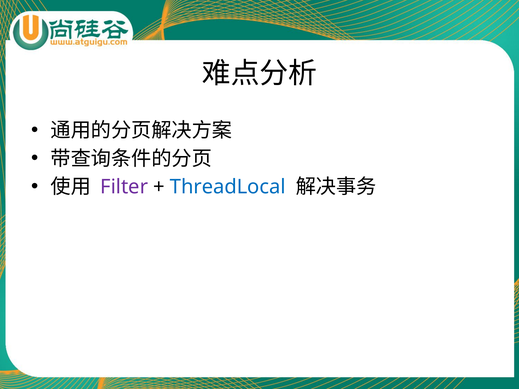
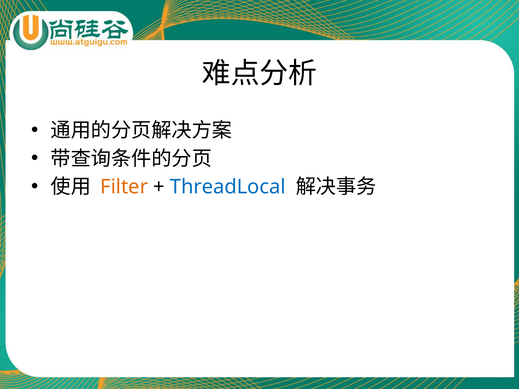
Filter colour: purple -> orange
